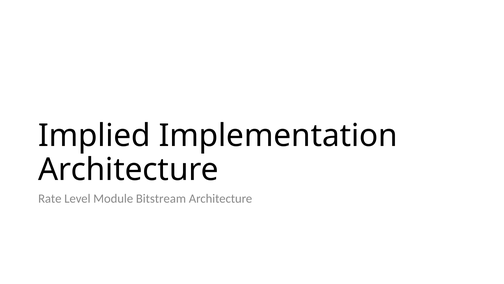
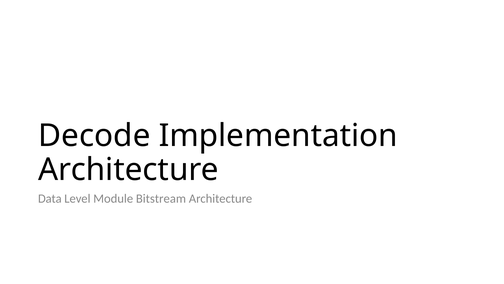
Implied: Implied -> Decode
Rate: Rate -> Data
